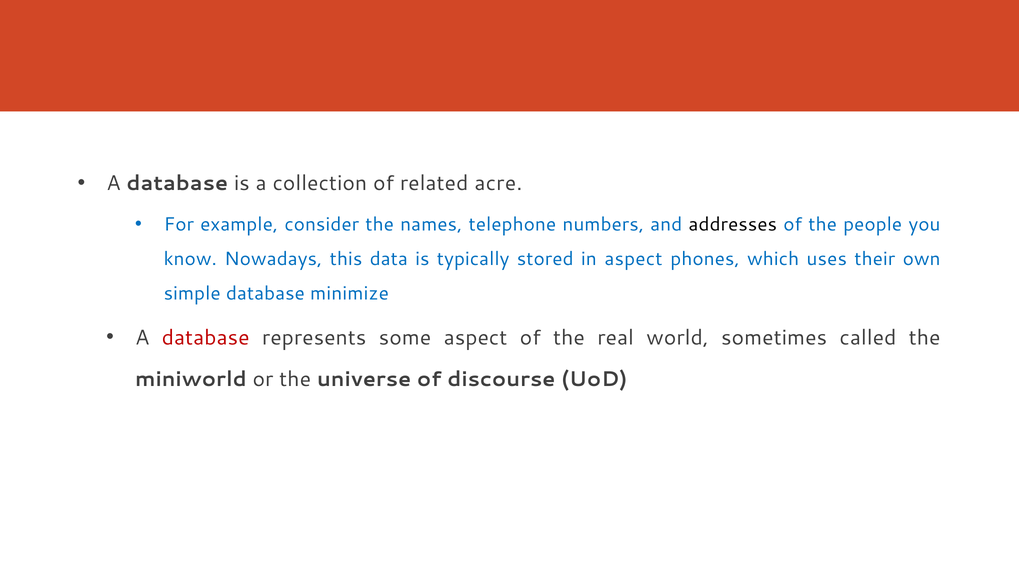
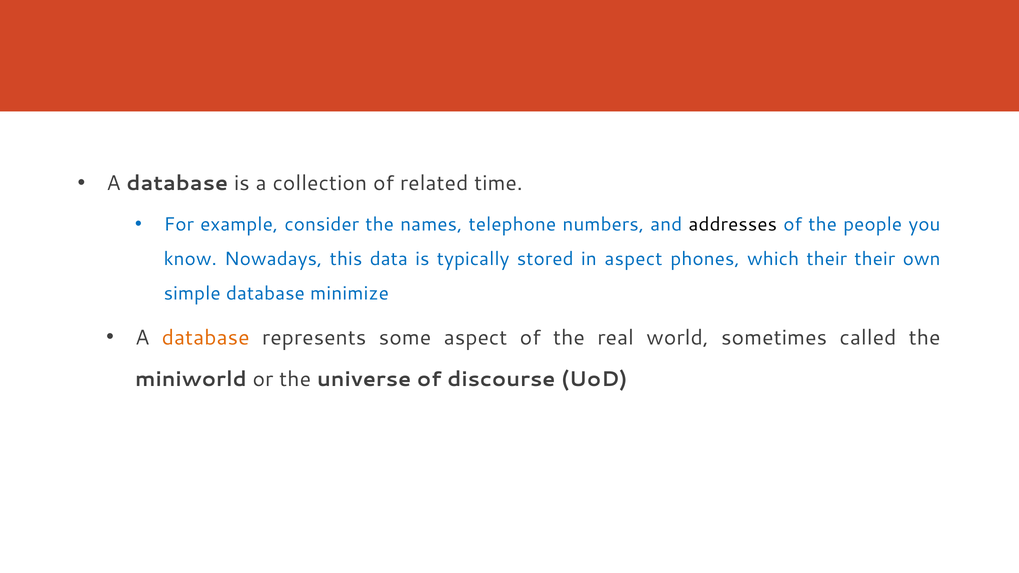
acre: acre -> time
which uses: uses -> their
database at (206, 338) colour: red -> orange
